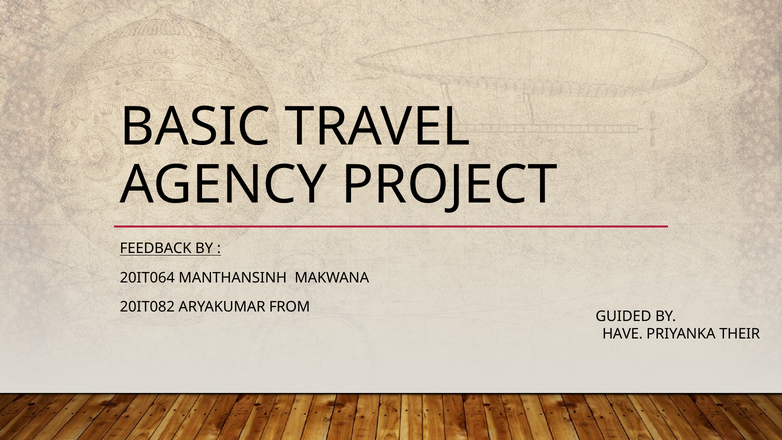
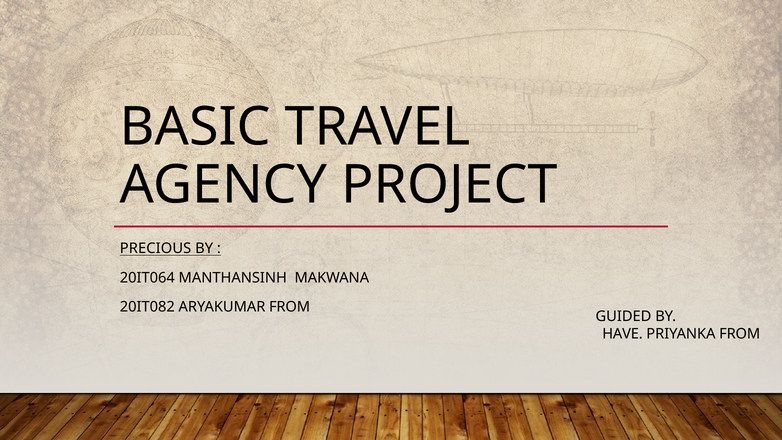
FEEDBACK: FEEDBACK -> PRECIOUS
PRIYANKA THEIR: THEIR -> FROM
